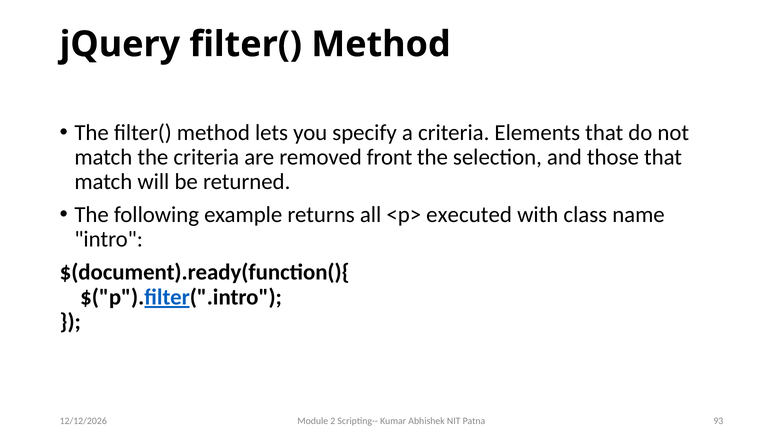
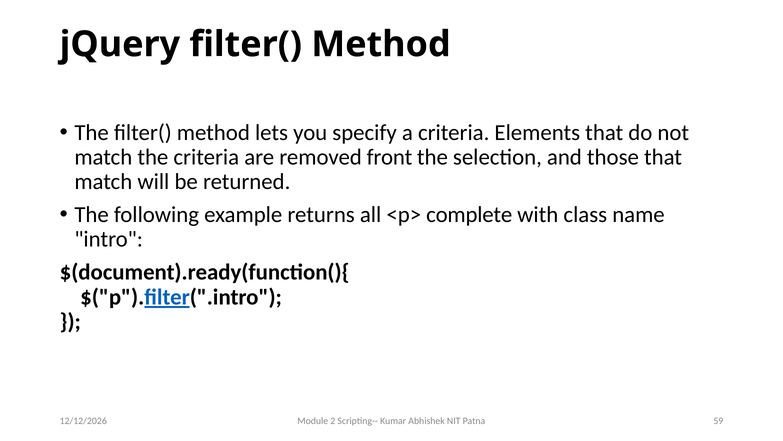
executed: executed -> complete
93: 93 -> 59
